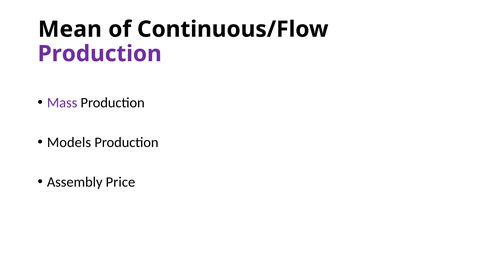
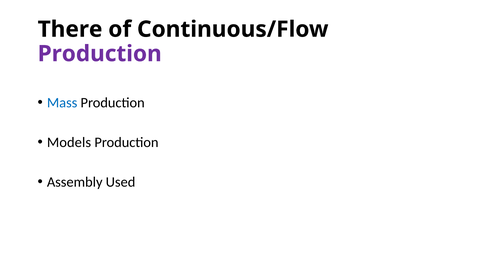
Mean: Mean -> There
Mass colour: purple -> blue
Price: Price -> Used
